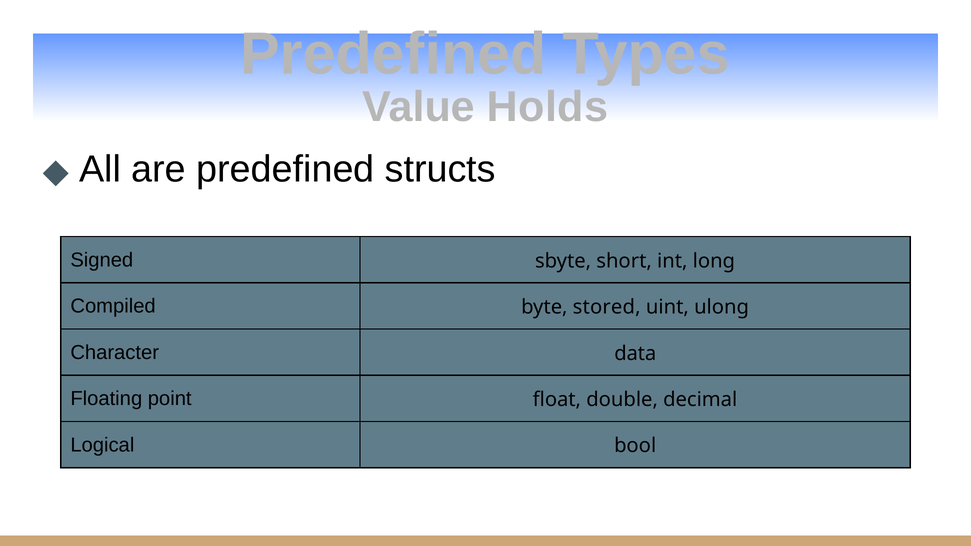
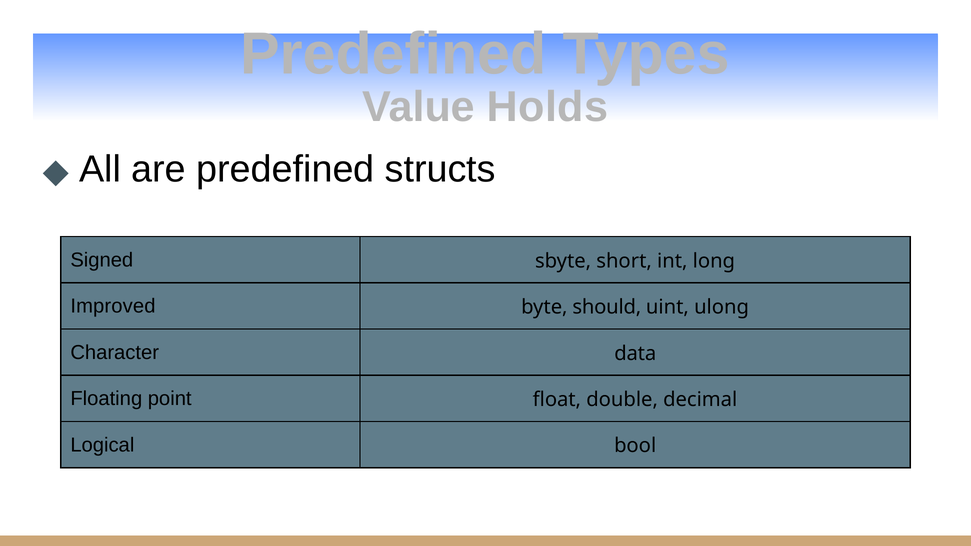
Compiled: Compiled -> Improved
stored: stored -> should
